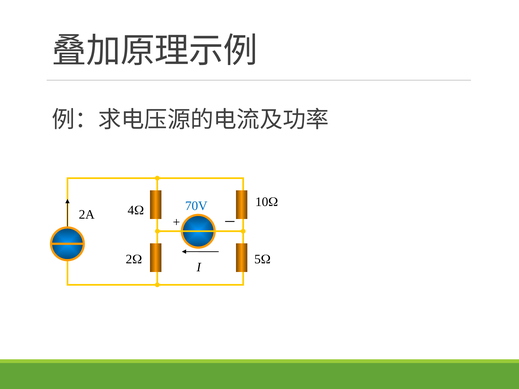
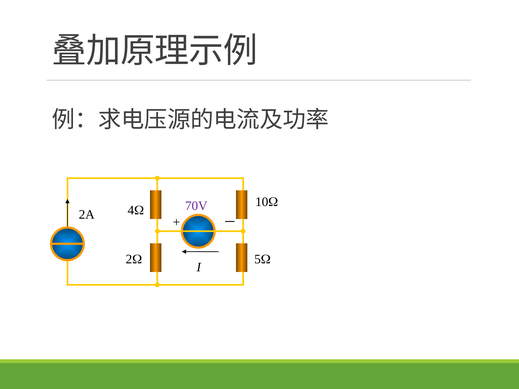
70V colour: blue -> purple
